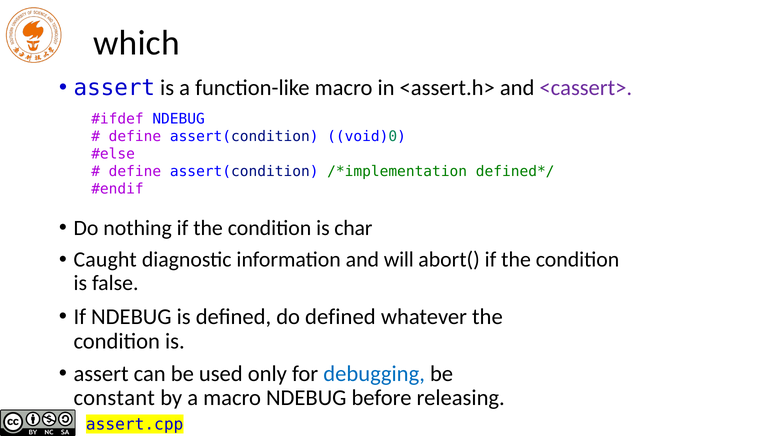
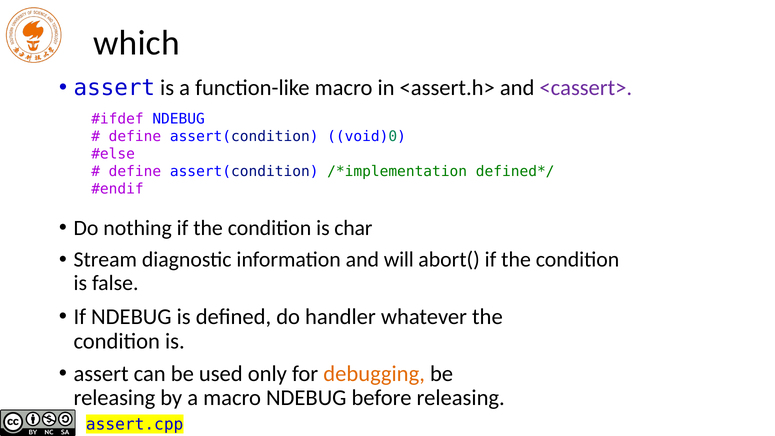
Caught: Caught -> Stream
do defined: defined -> handler
debugging colour: blue -> orange
constant at (114, 398): constant -> releasing
